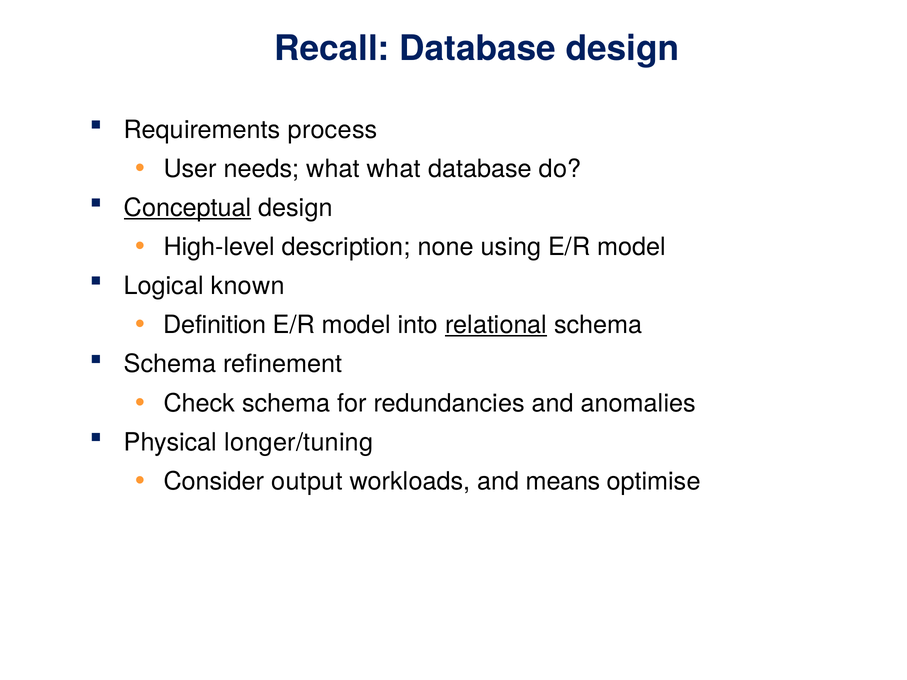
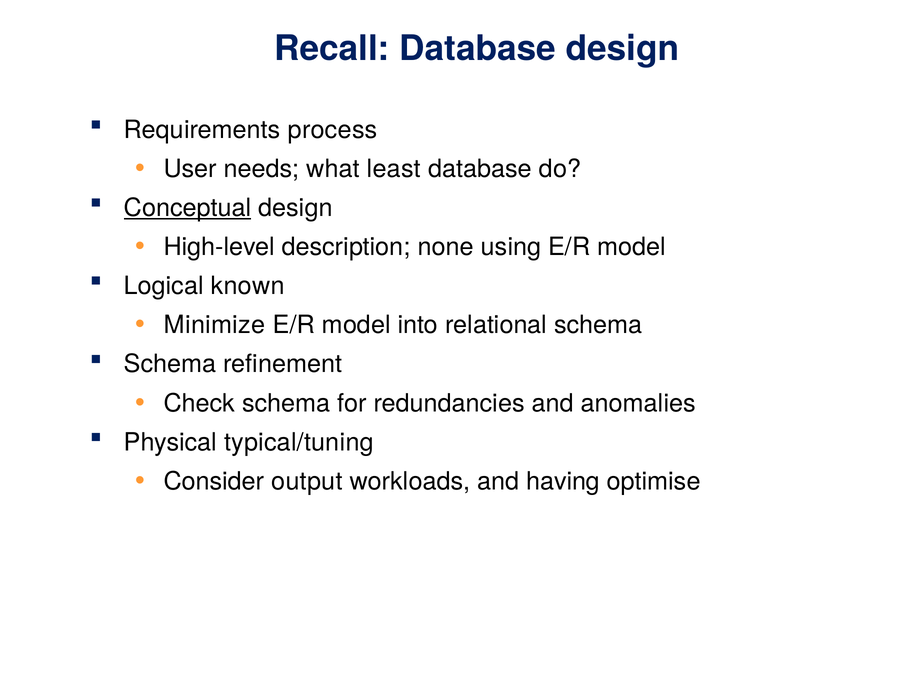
what what: what -> least
Definition: Definition -> Minimize
relational underline: present -> none
longer/tuning: longer/tuning -> typical/tuning
means: means -> having
